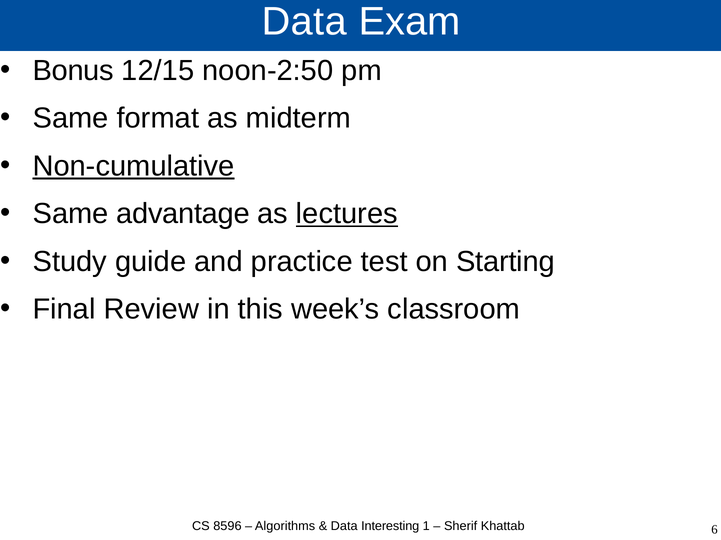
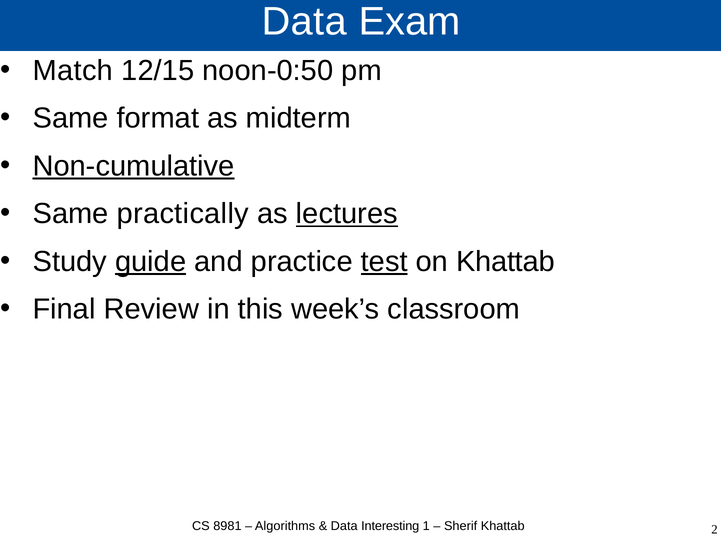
Bonus: Bonus -> Match
noon-2:50: noon-2:50 -> noon-0:50
advantage: advantage -> practically
guide underline: none -> present
test underline: none -> present
on Starting: Starting -> Khattab
8596: 8596 -> 8981
6: 6 -> 2
